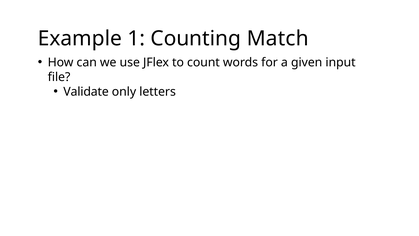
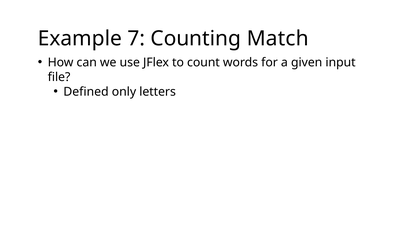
1: 1 -> 7
Validate: Validate -> Defined
